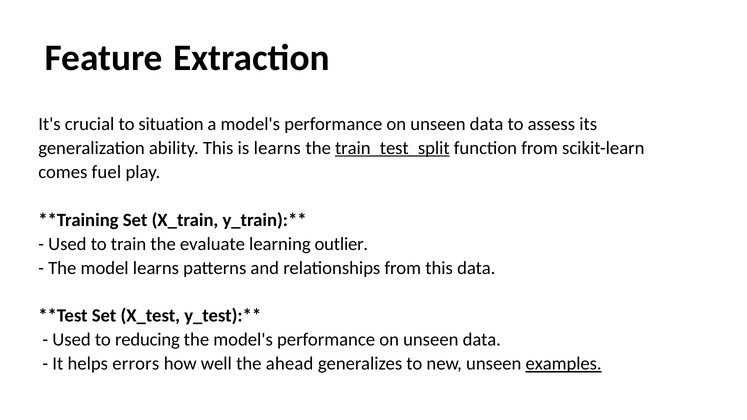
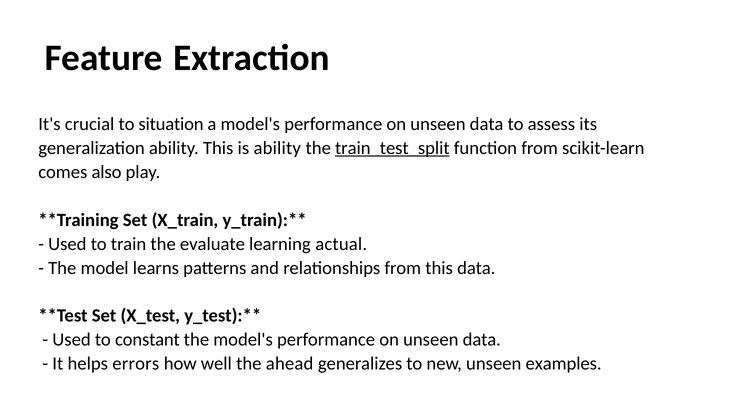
is learns: learns -> ability
fuel: fuel -> also
outlier: outlier -> actual
reducing: reducing -> constant
examples underline: present -> none
